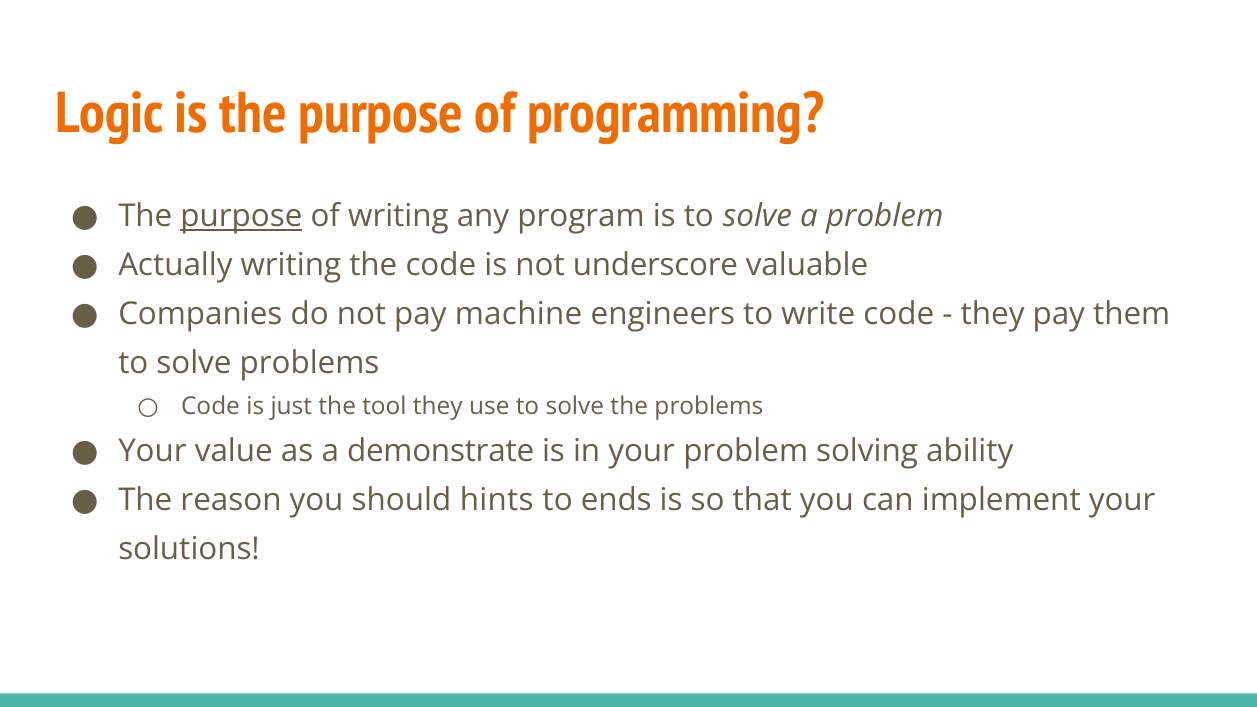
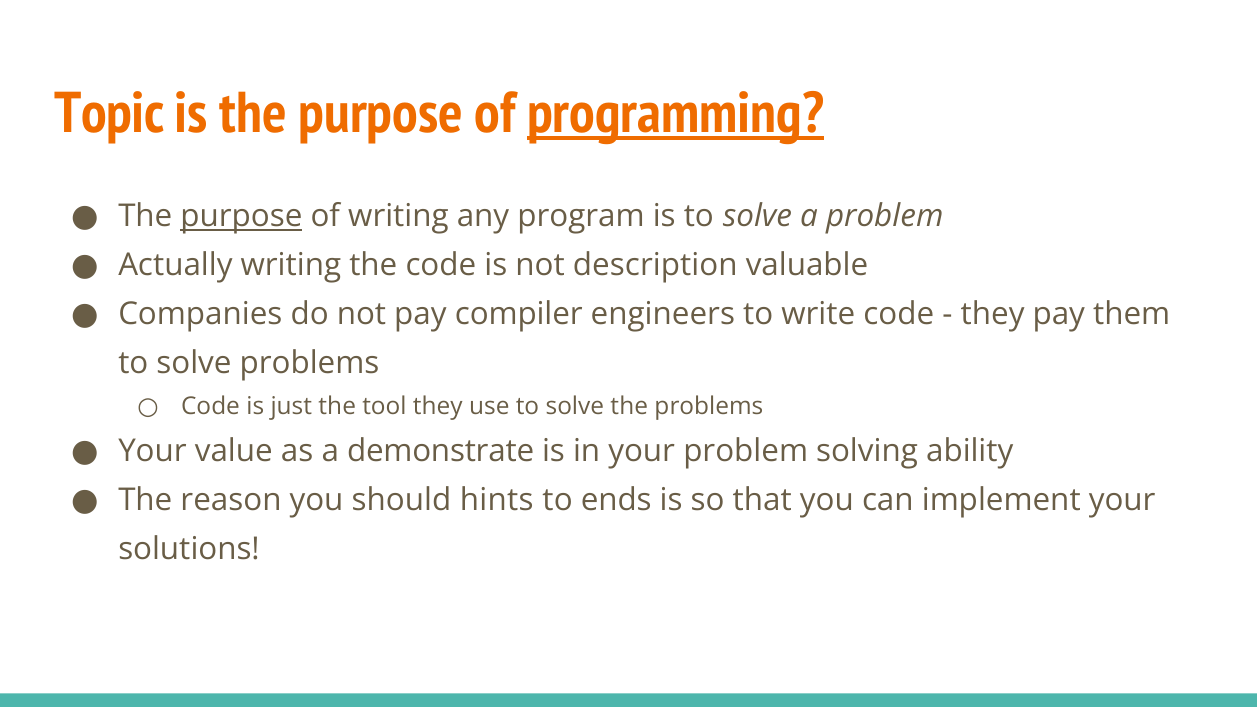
Logic: Logic -> Topic
programming underline: none -> present
underscore: underscore -> description
machine: machine -> compiler
